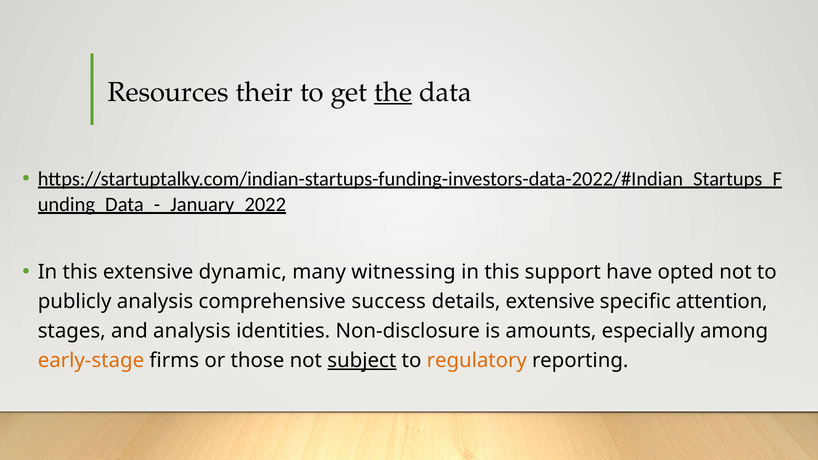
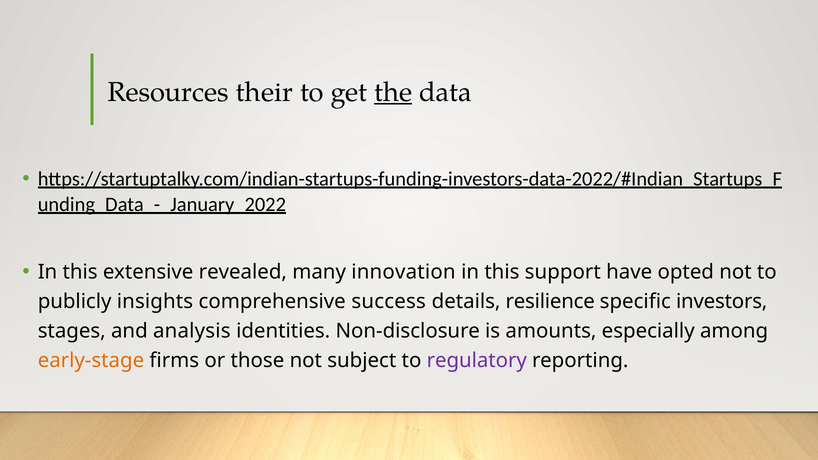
dynamic: dynamic -> revealed
witnessing: witnessing -> innovation
publicly analysis: analysis -> insights
details extensive: extensive -> resilience
attention: attention -> investors
subject underline: present -> none
regulatory colour: orange -> purple
